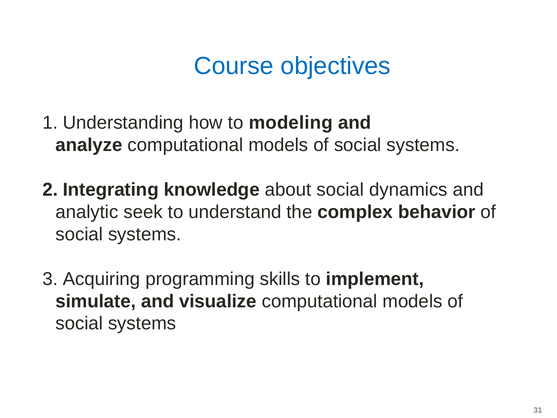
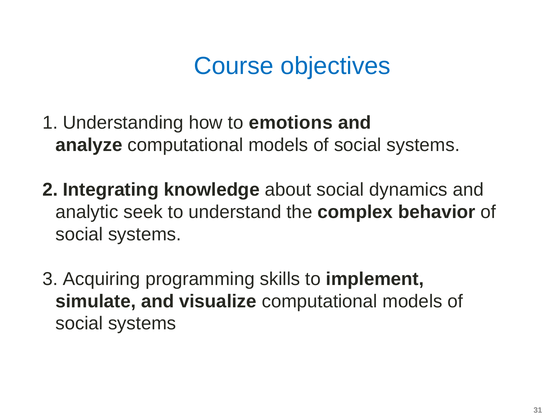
modeling: modeling -> emotions
